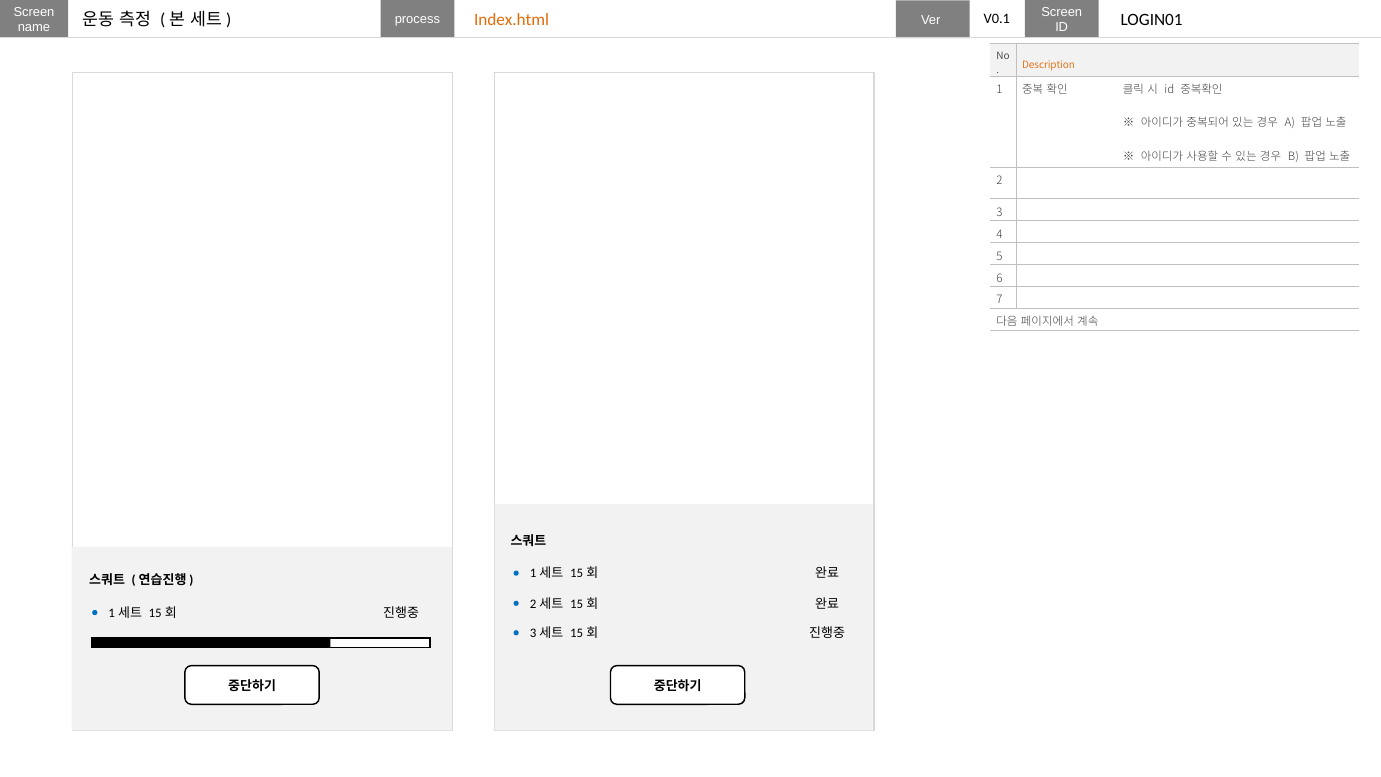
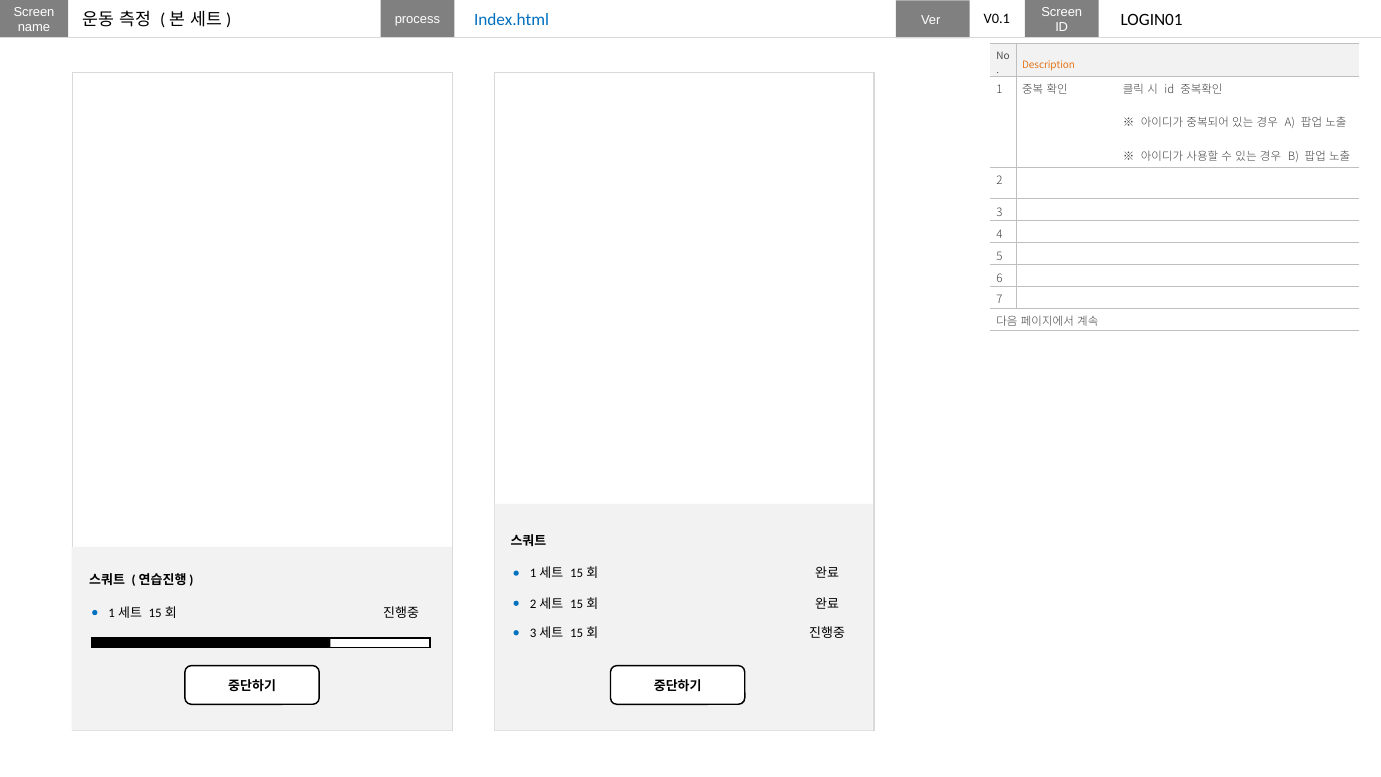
Index.html colour: orange -> blue
